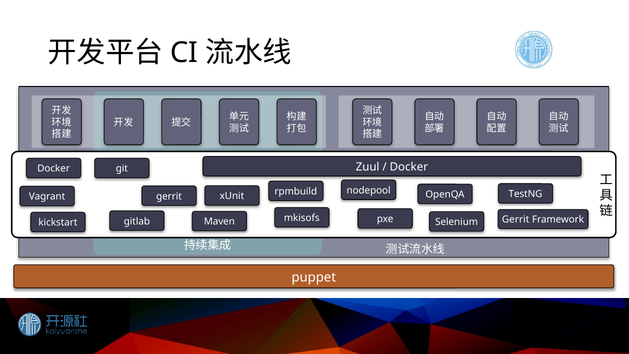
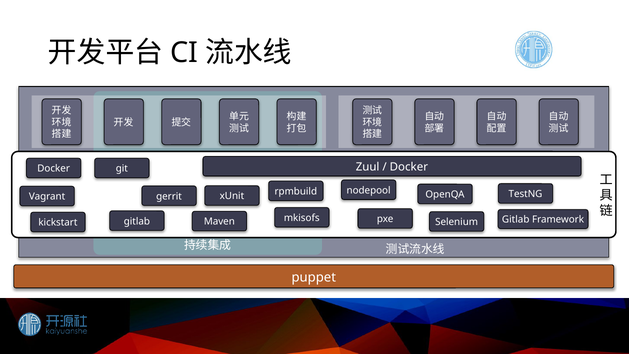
Gerrit at (516, 220): Gerrit -> Gitlab
